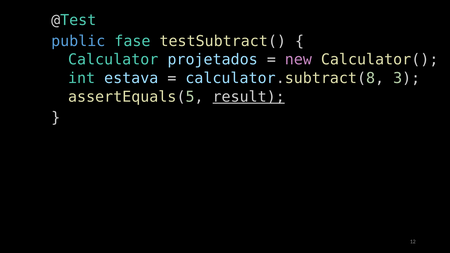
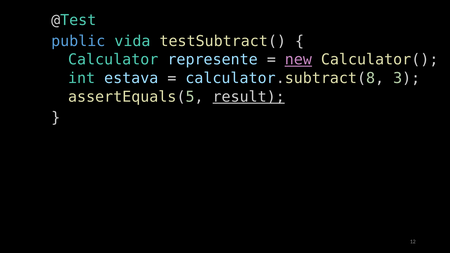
fase: fase -> vida
projetados: projetados -> represente
new underline: none -> present
